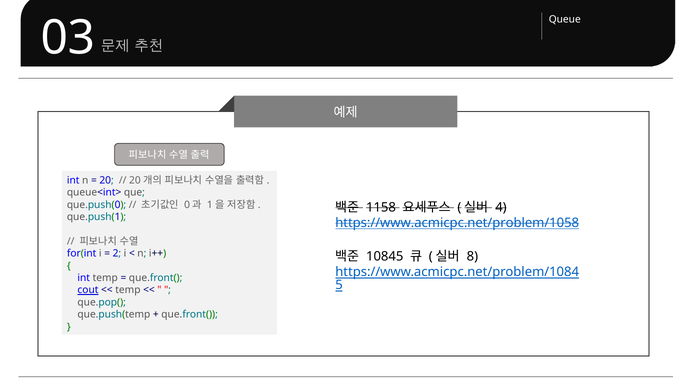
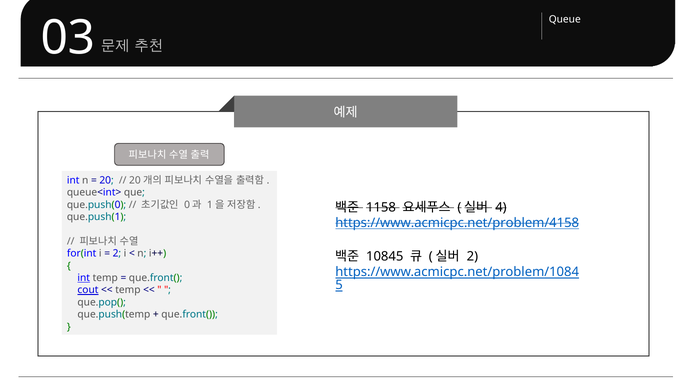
https://www.acmicpc.net/problem/1058: https://www.acmicpc.net/problem/1058 -> https://www.acmicpc.net/problem/4158
8 at (472, 256): 8 -> 2
int at (84, 278) underline: none -> present
